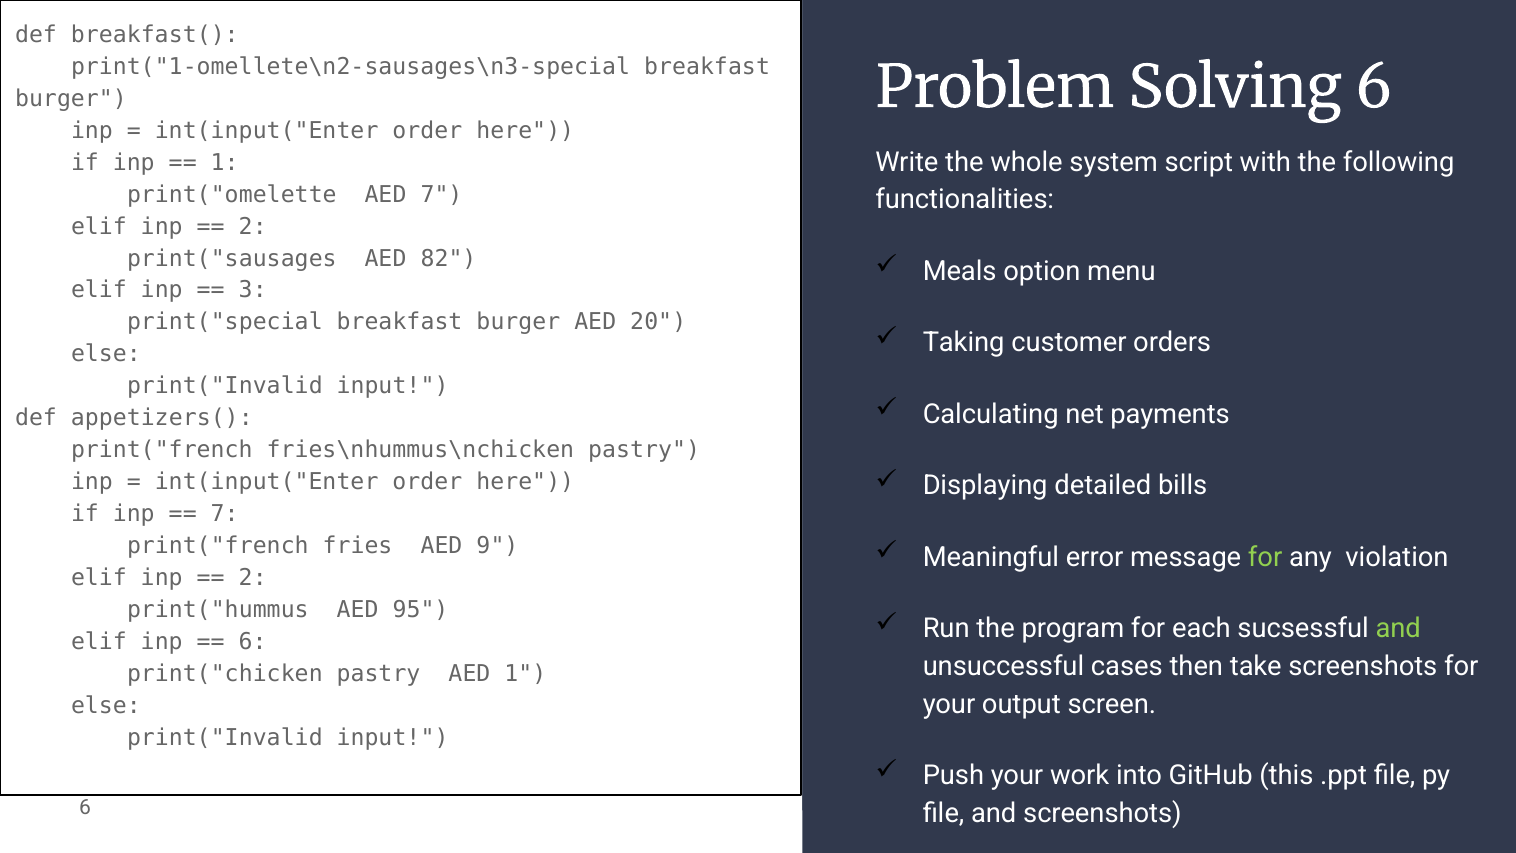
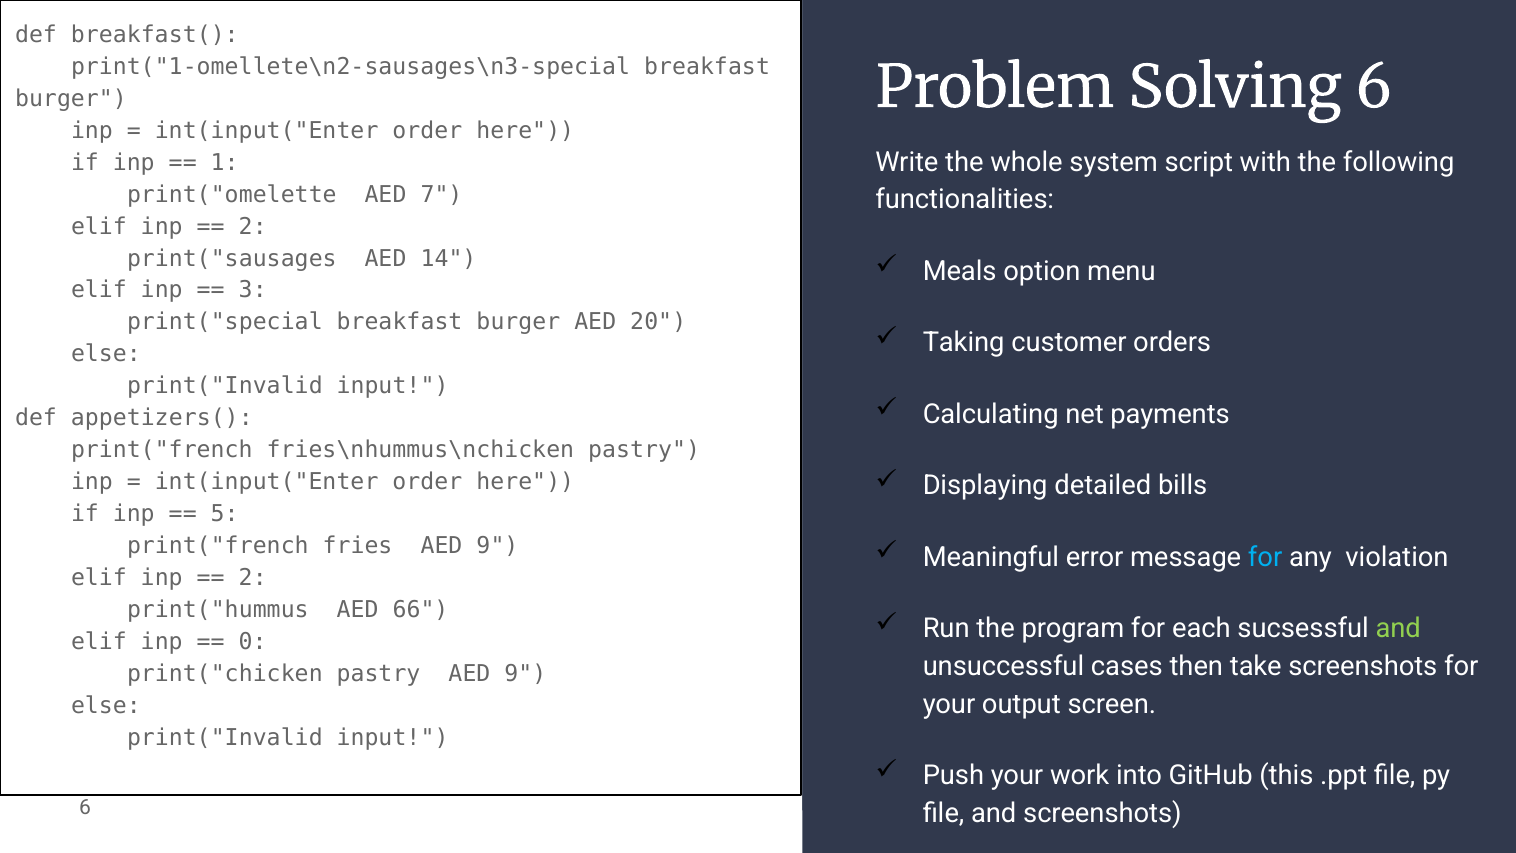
82: 82 -> 14
7 at (225, 514): 7 -> 5
for at (1265, 557) colour: light green -> light blue
95: 95 -> 66
6 at (253, 641): 6 -> 0
pastry AED 1: 1 -> 9
